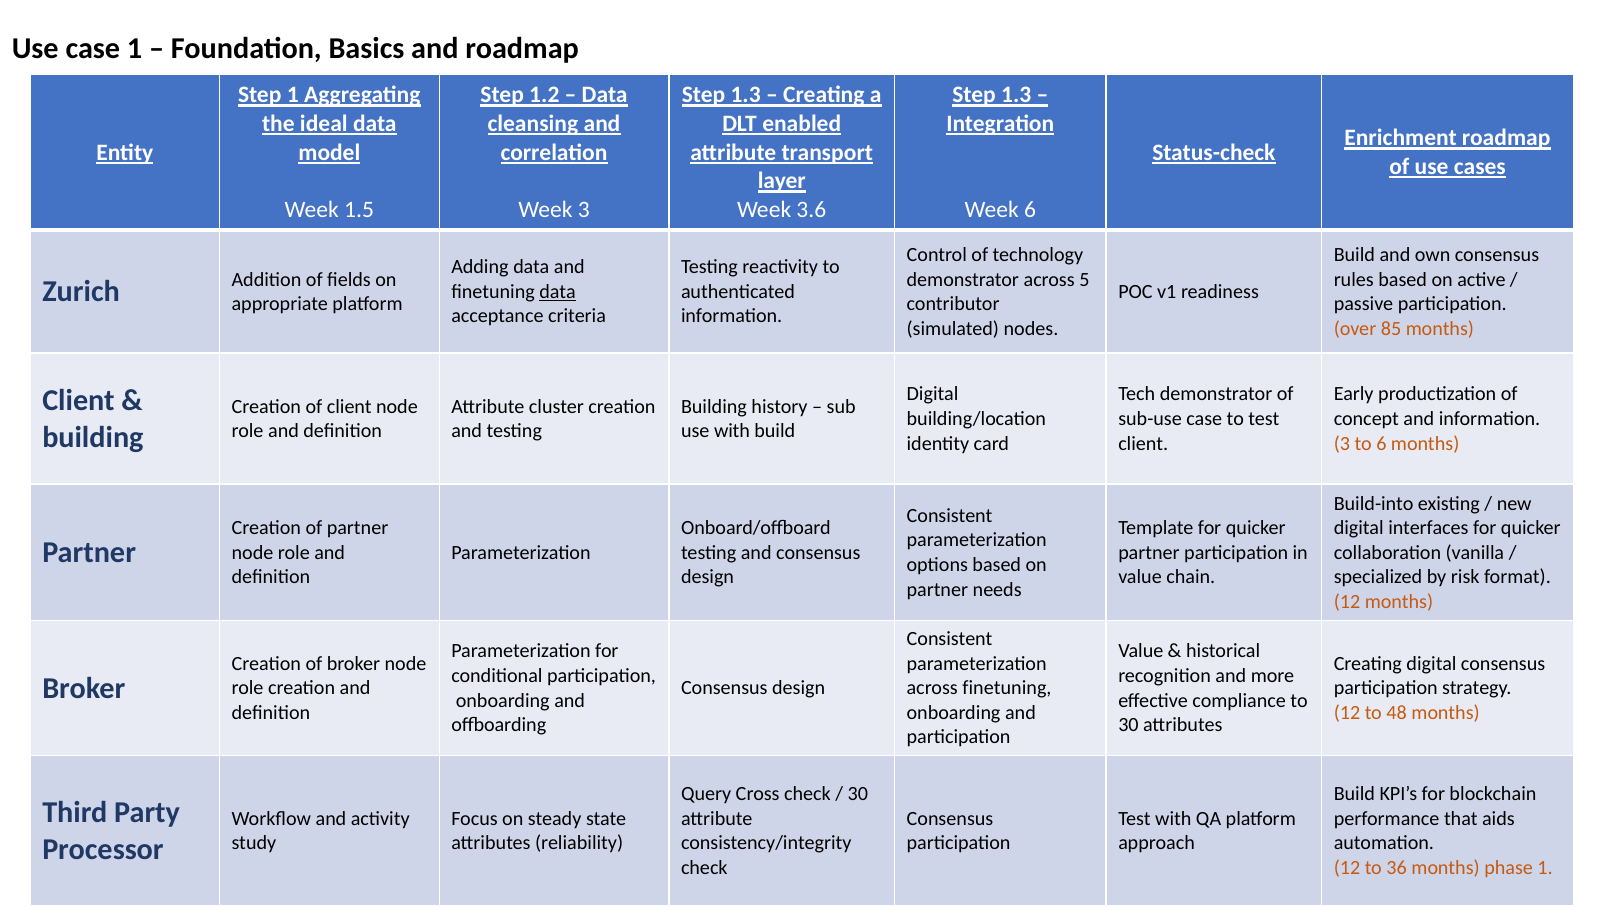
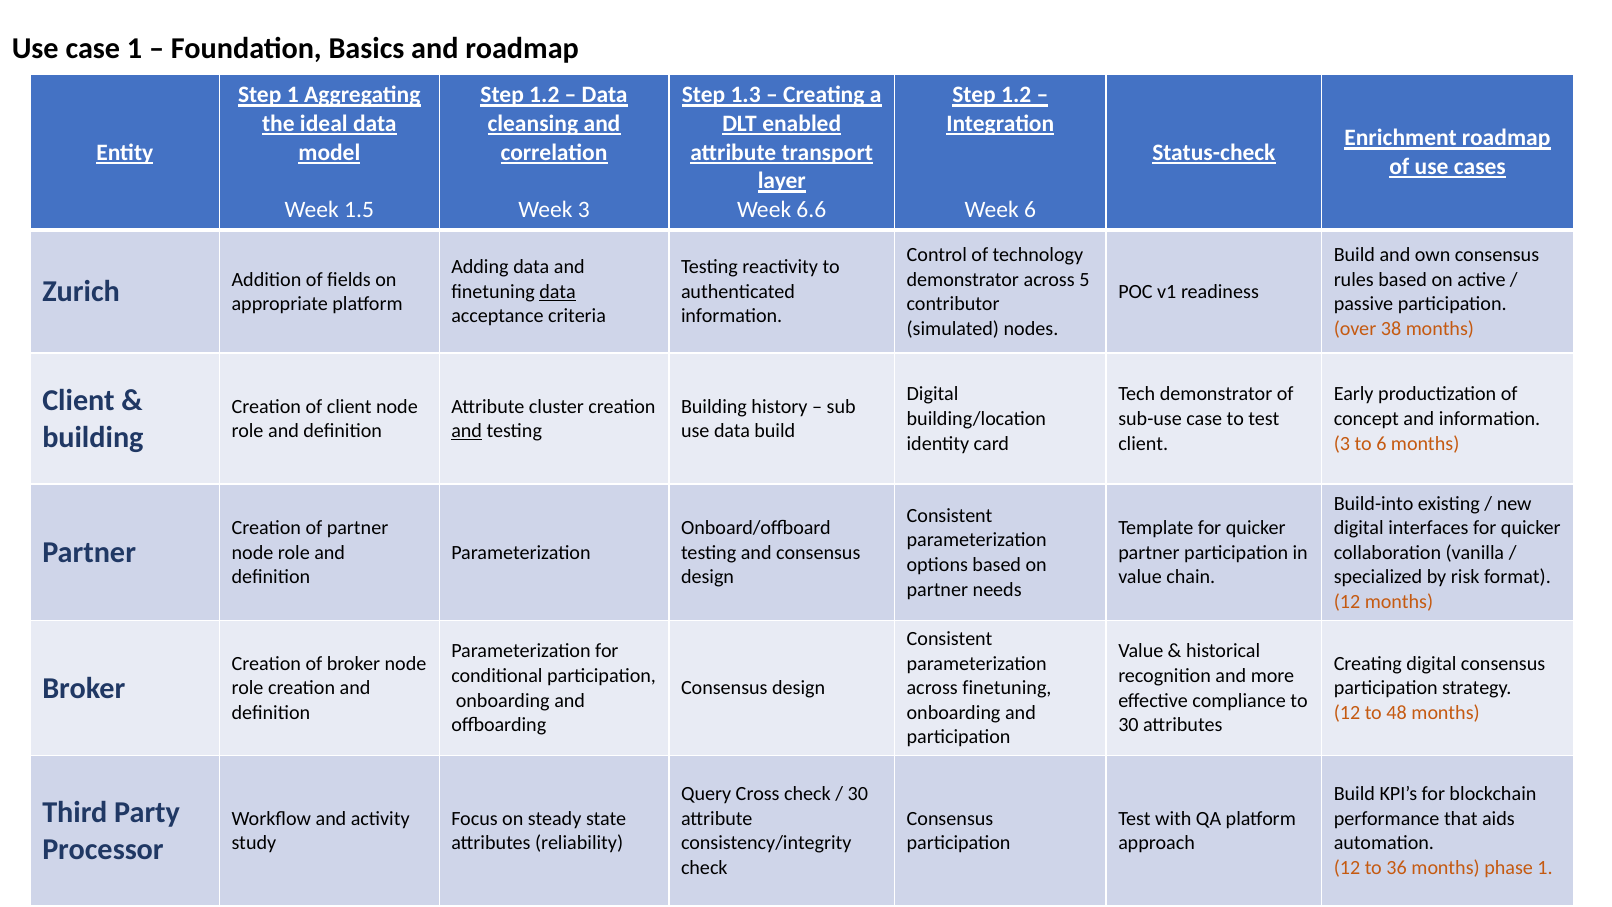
1.3 at (1016, 95): 1.3 -> 1.2
3.6: 3.6 -> 6.6
85: 85 -> 38
and at (467, 431) underline: none -> present
use with: with -> data
